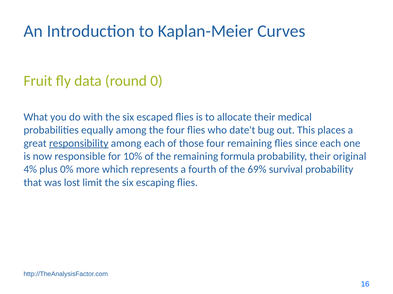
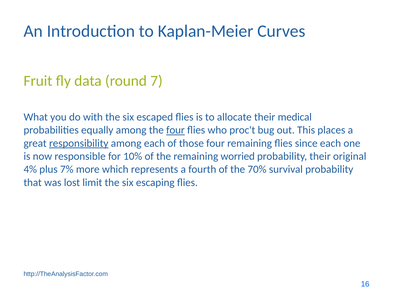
0: 0 -> 7
four at (175, 130) underline: none -> present
date't: date't -> proc't
formula: formula -> worried
0%: 0% -> 7%
69%: 69% -> 70%
